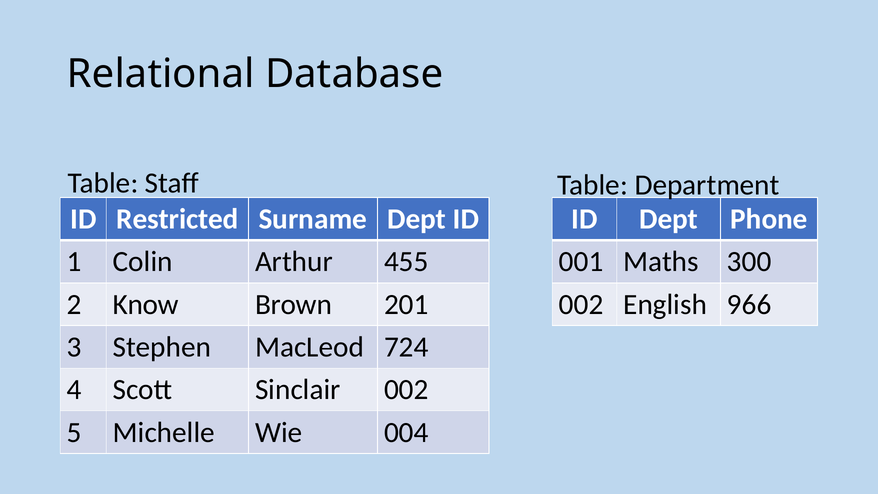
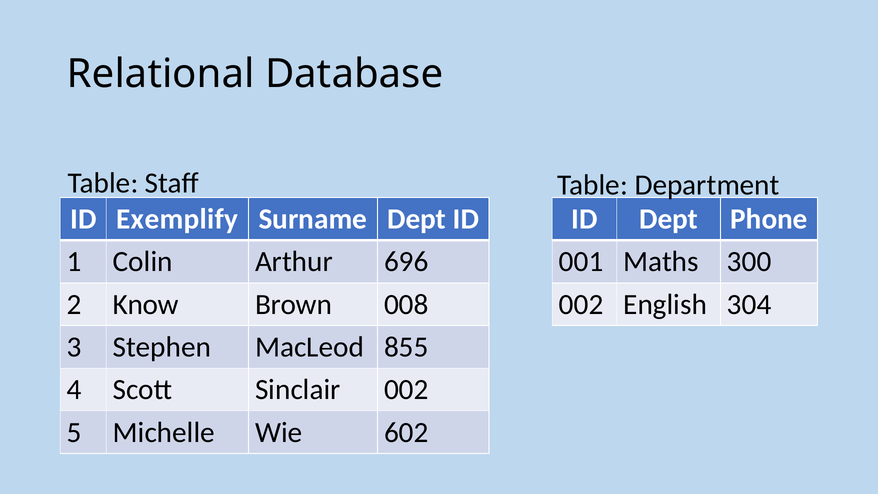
Restricted: Restricted -> Exemplify
455: 455 -> 696
201: 201 -> 008
966: 966 -> 304
724: 724 -> 855
004: 004 -> 602
